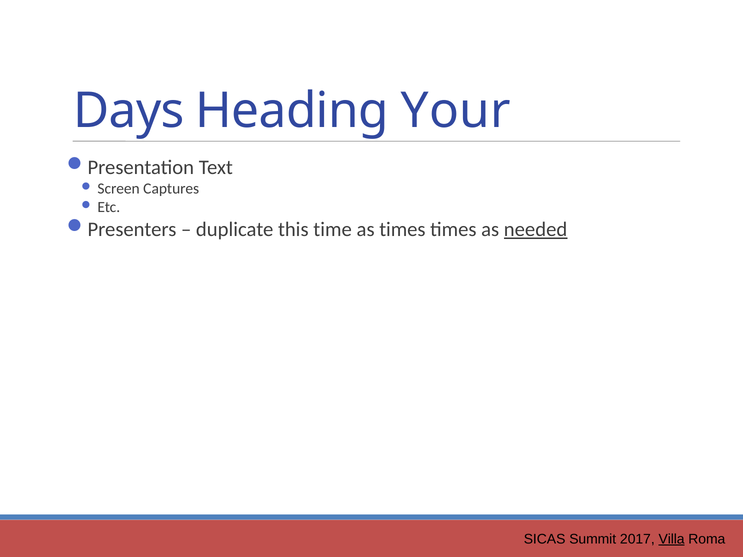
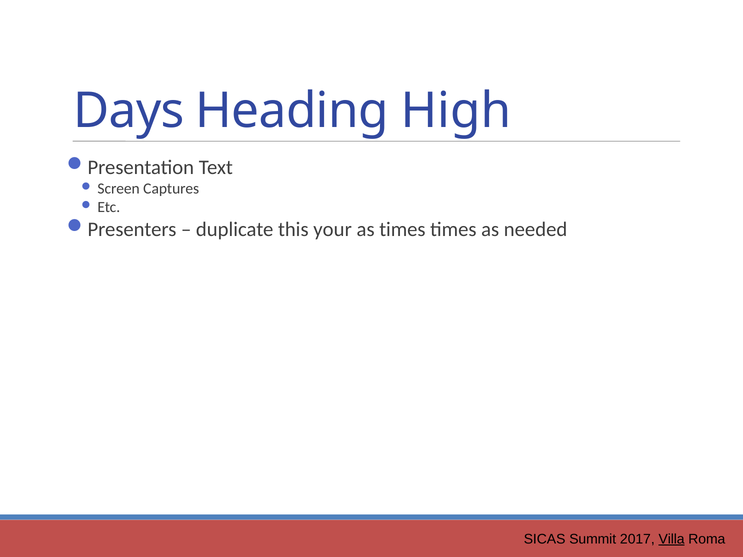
Your: Your -> High
time: time -> your
needed underline: present -> none
